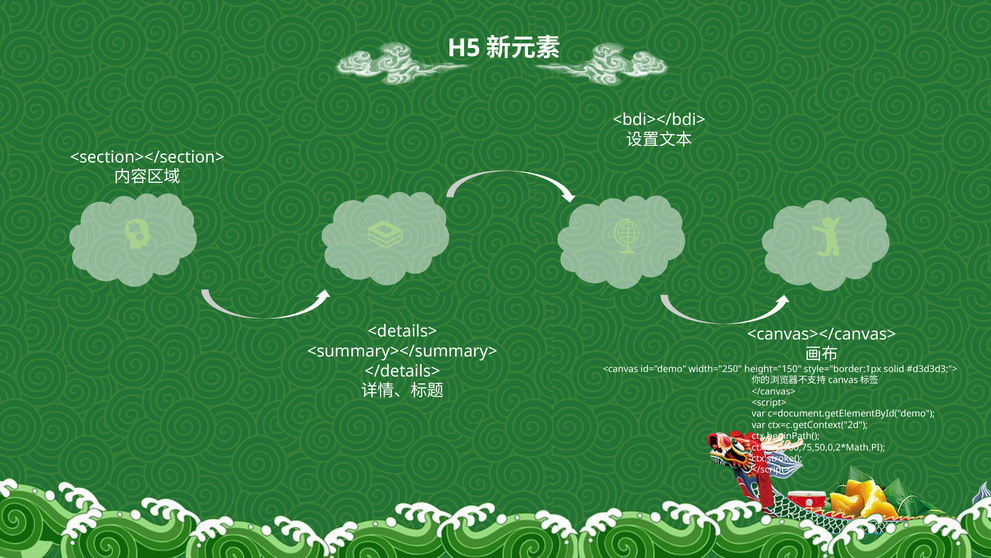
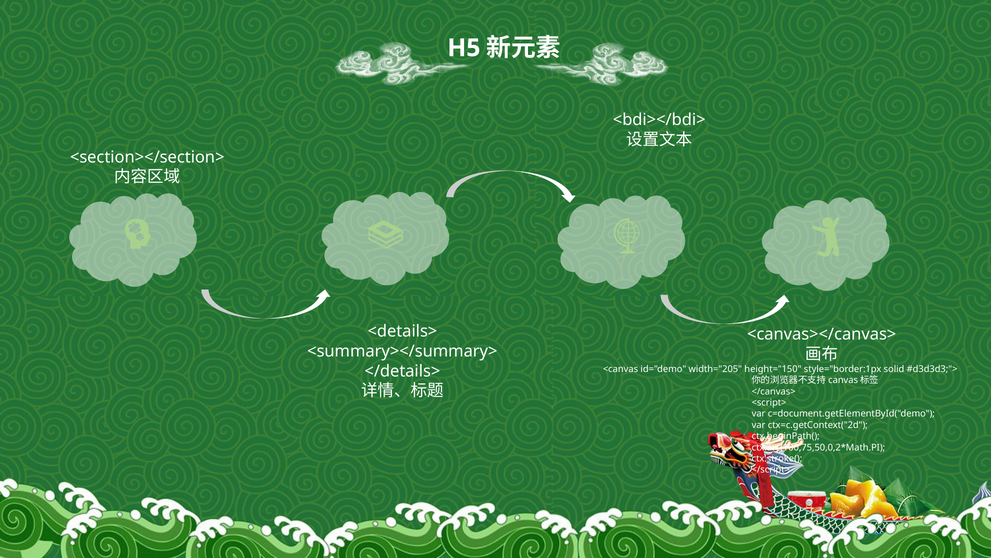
width="250: width="250 -> width="205
